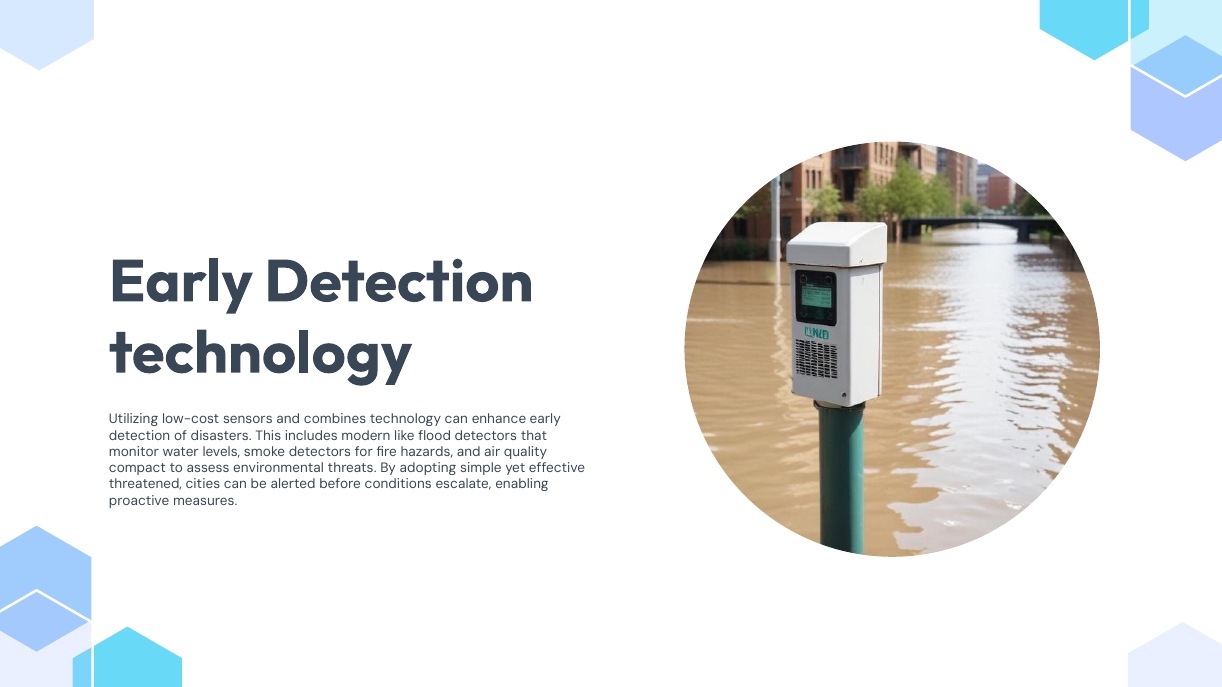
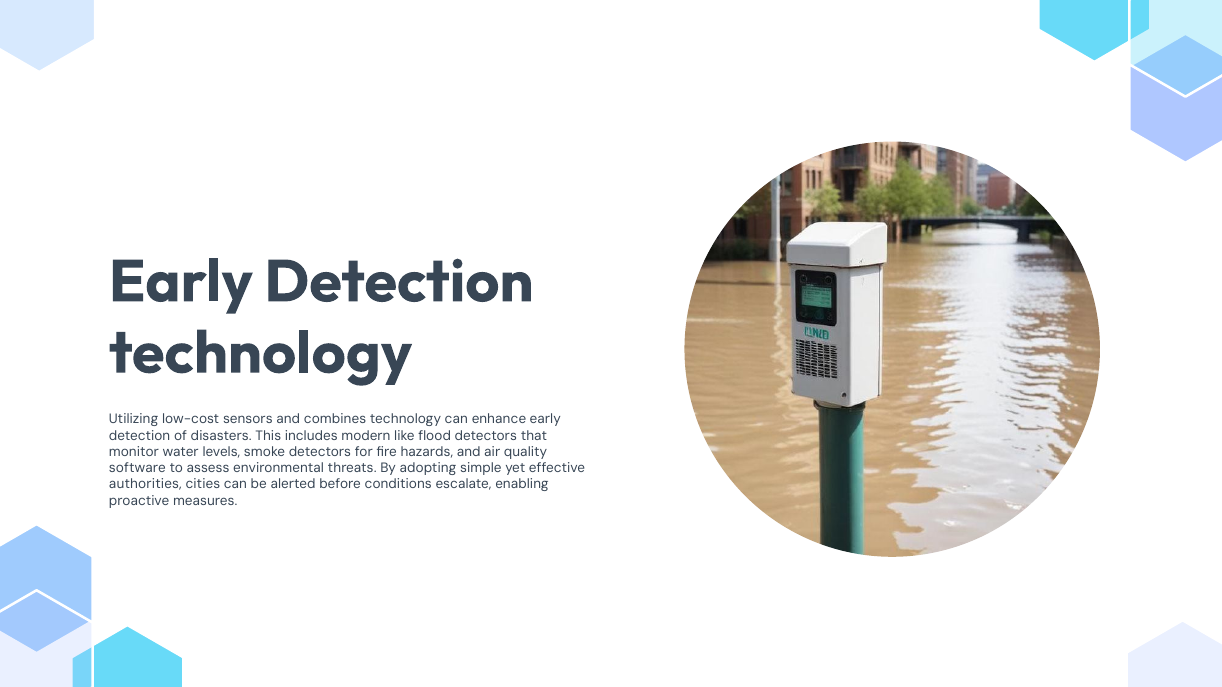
compact: compact -> software
threatened: threatened -> authorities
